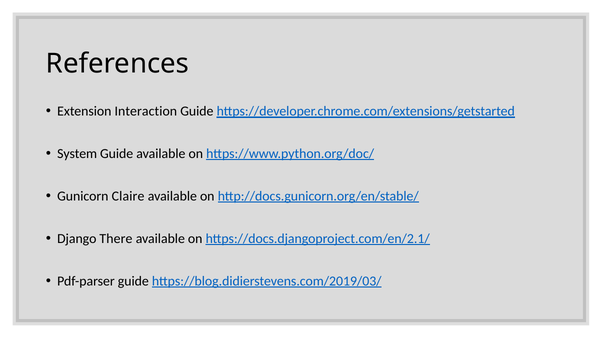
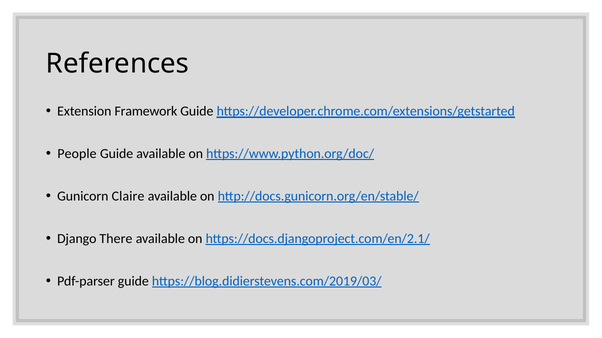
Interaction: Interaction -> Framework
System: System -> People
